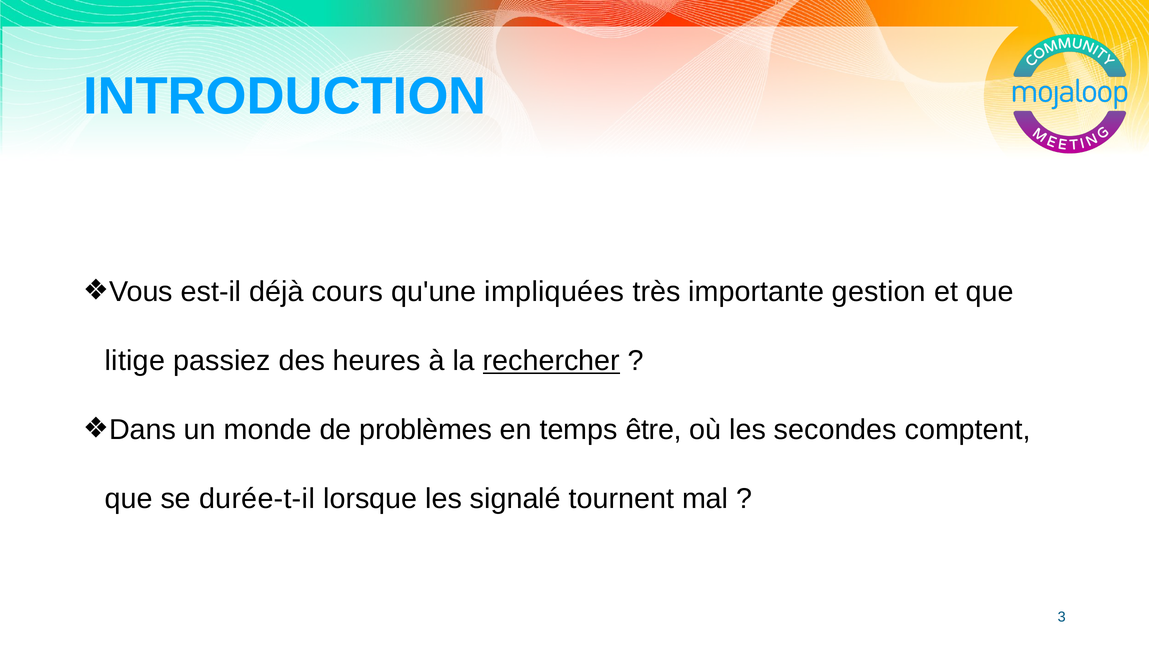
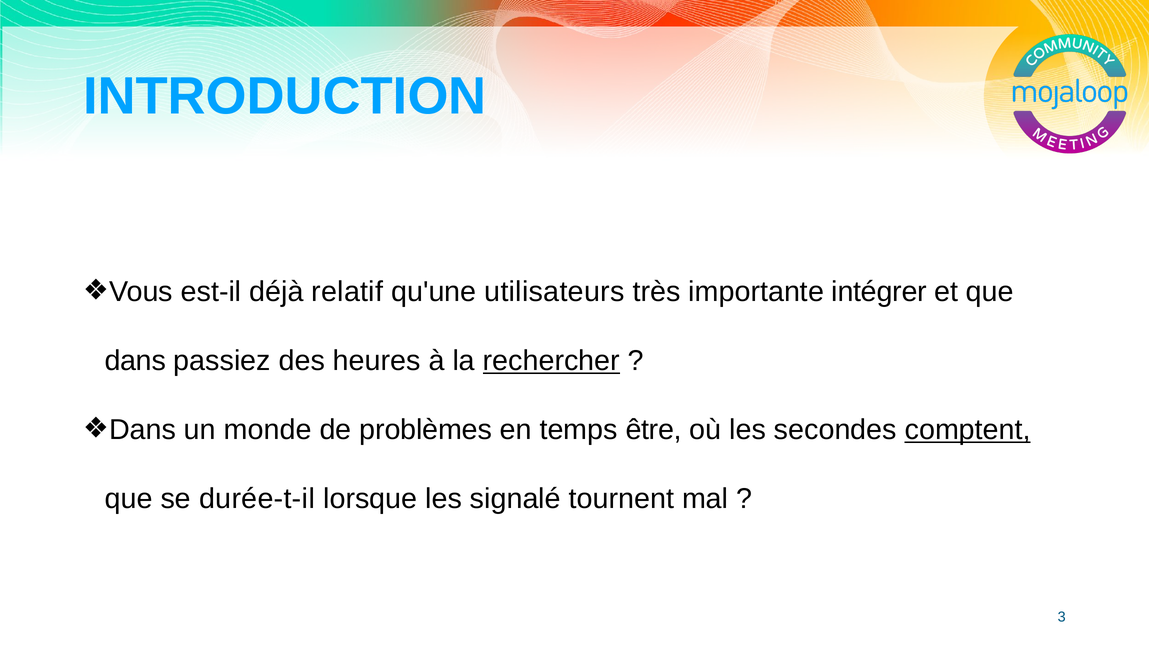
cours: cours -> relatif
impliquées: impliquées -> utilisateurs
gestion: gestion -> intégrer
litige: litige -> dans
comptent underline: none -> present
